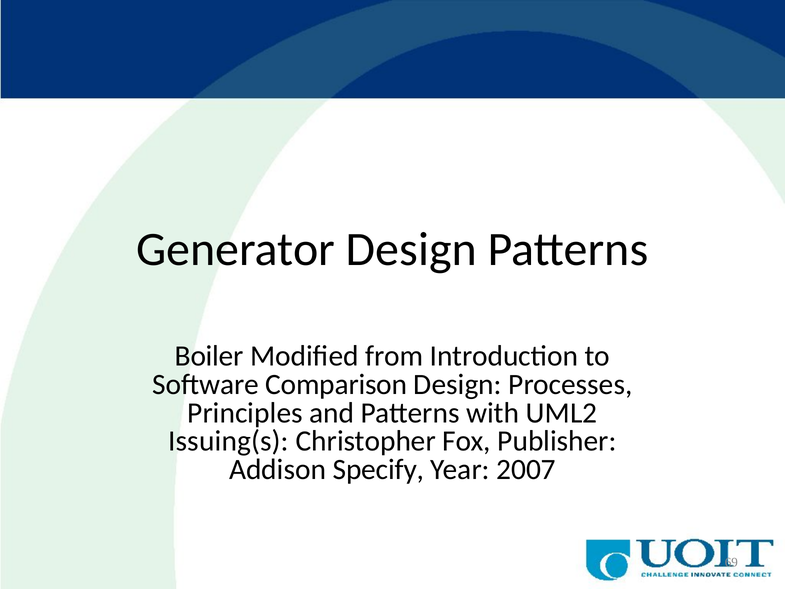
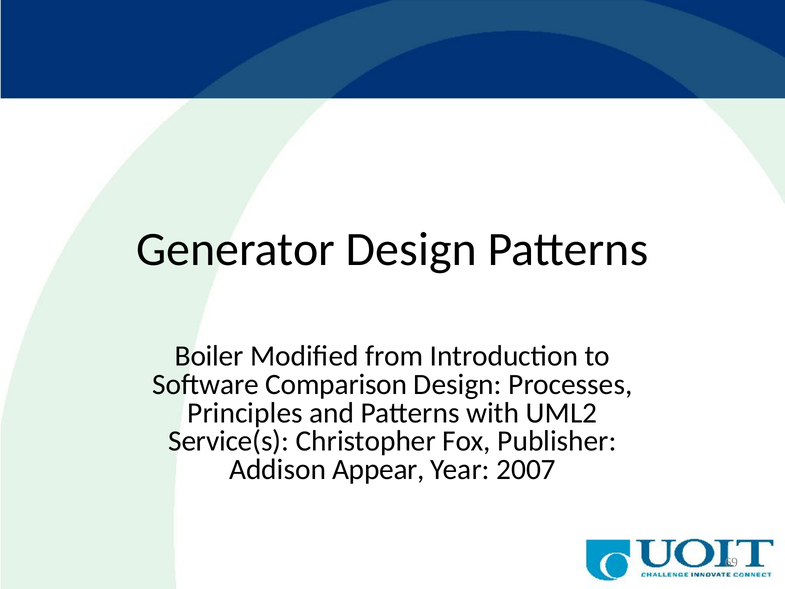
Issuing(s: Issuing(s -> Service(s
Specify: Specify -> Appear
